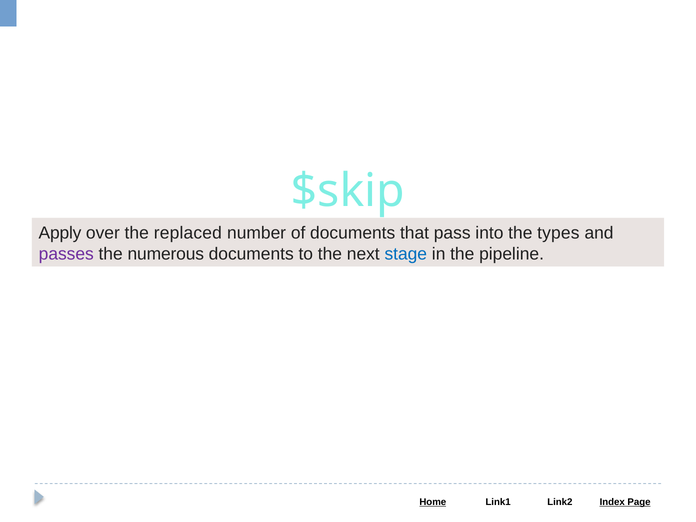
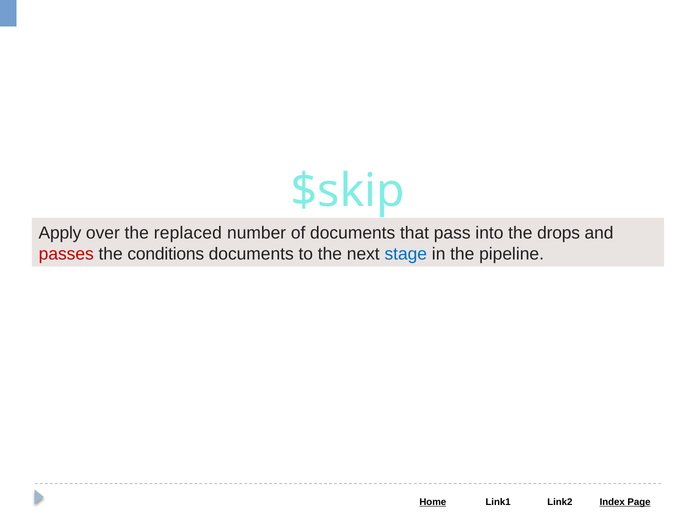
types: types -> drops
passes colour: purple -> red
numerous: numerous -> conditions
